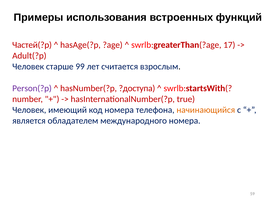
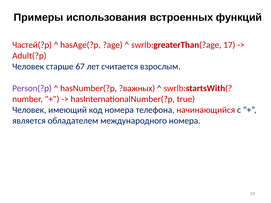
99: 99 -> 67
?доступа: ?доступа -> ?важных
начинающийся colour: orange -> red
